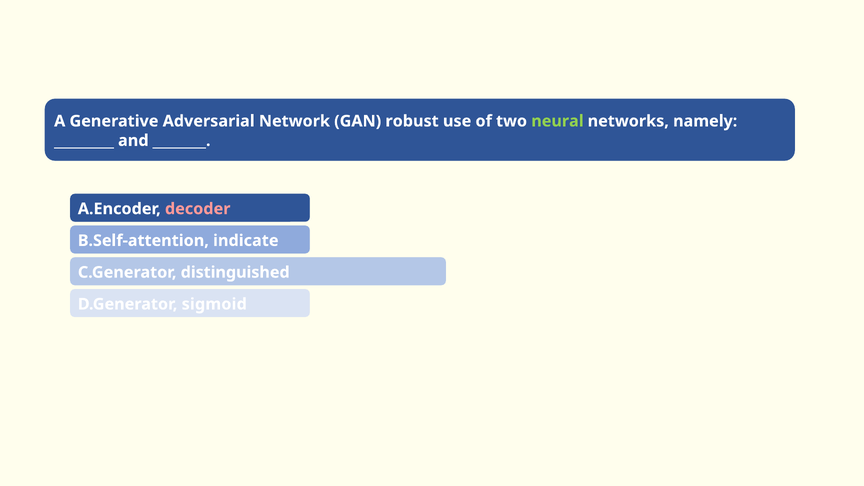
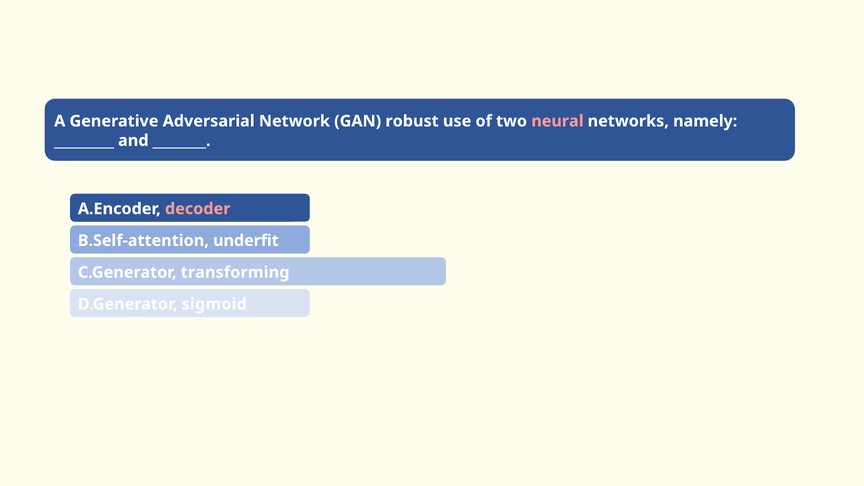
neural colour: light green -> pink
indicate: indicate -> underfit
distinguished: distinguished -> transforming
